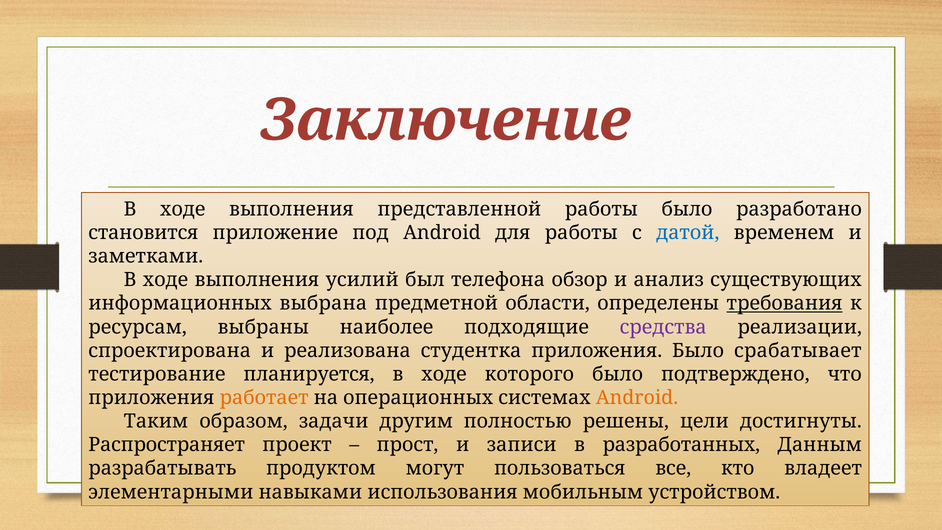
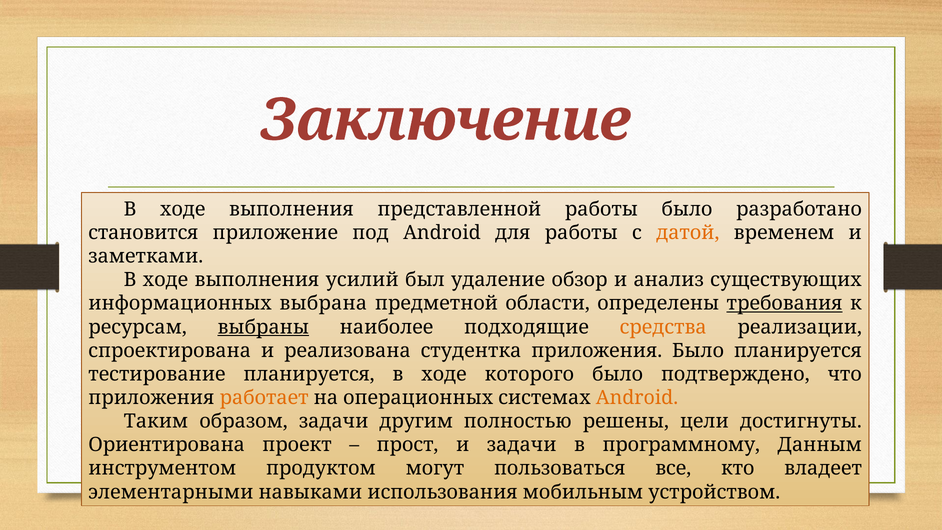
датой colour: blue -> orange
телефона: телефона -> удаление
выбраны underline: none -> present
средства colour: purple -> orange
Было срабатывает: срабатывает -> планируется
Распространяет: Распространяет -> Ориентирована
и записи: записи -> задачи
разработанных: разработанных -> программному
разрабатывать: разрабатывать -> инструментом
